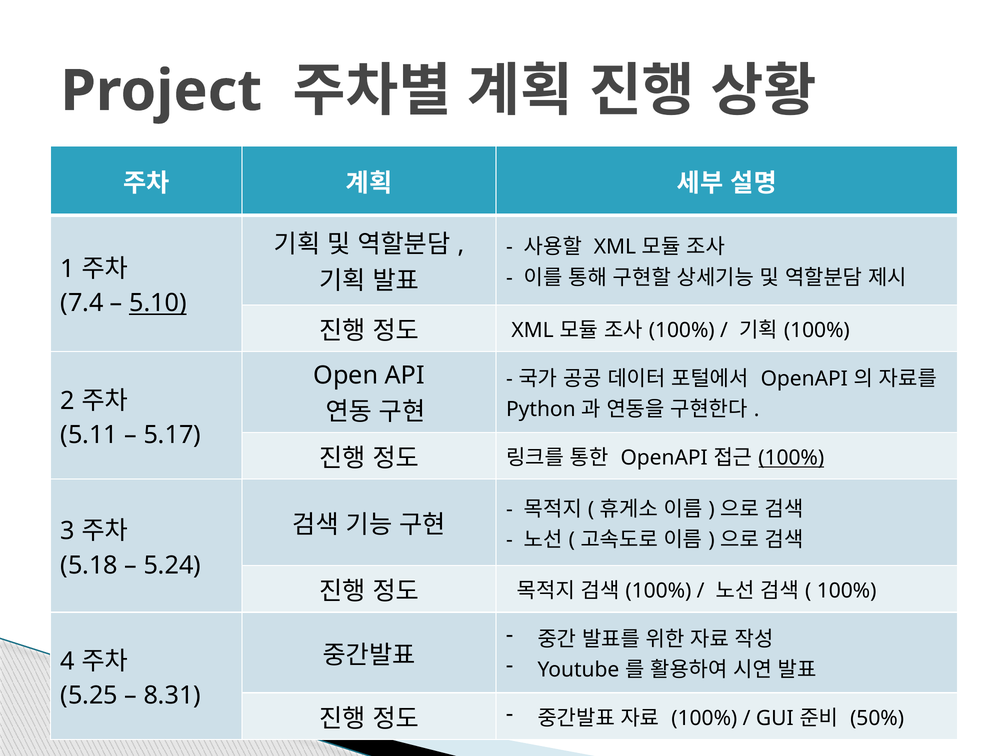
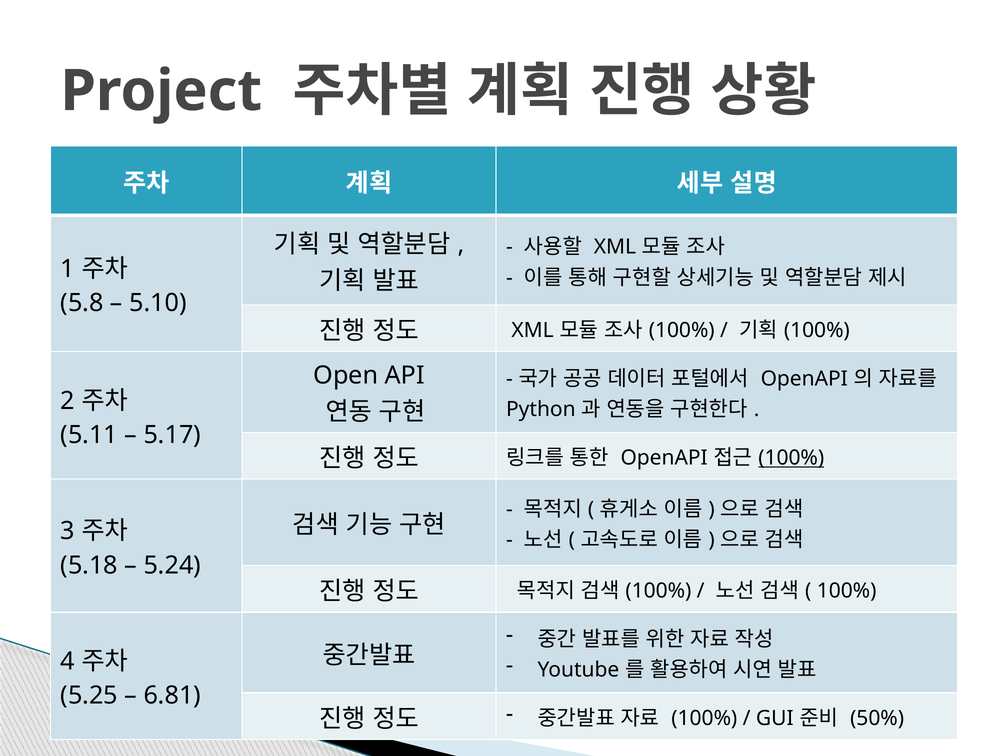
7.4: 7.4 -> 5.8
5.10 underline: present -> none
8.31: 8.31 -> 6.81
